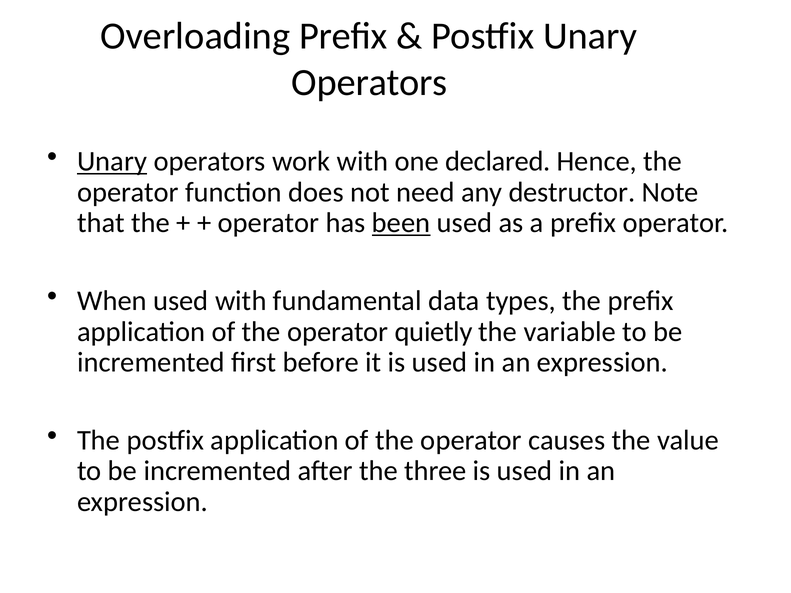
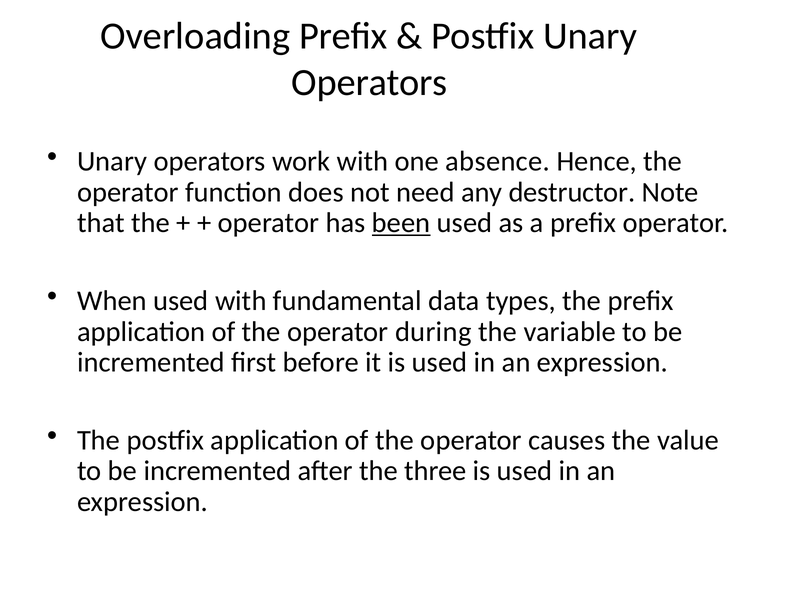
Unary at (112, 162) underline: present -> none
declared: declared -> absence
quietly: quietly -> during
